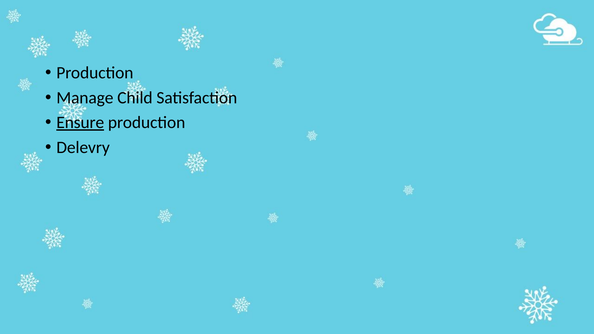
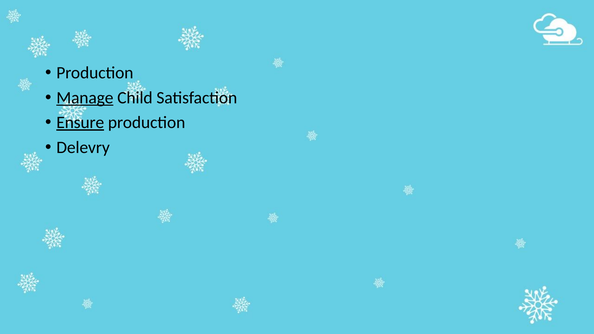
Manage underline: none -> present
